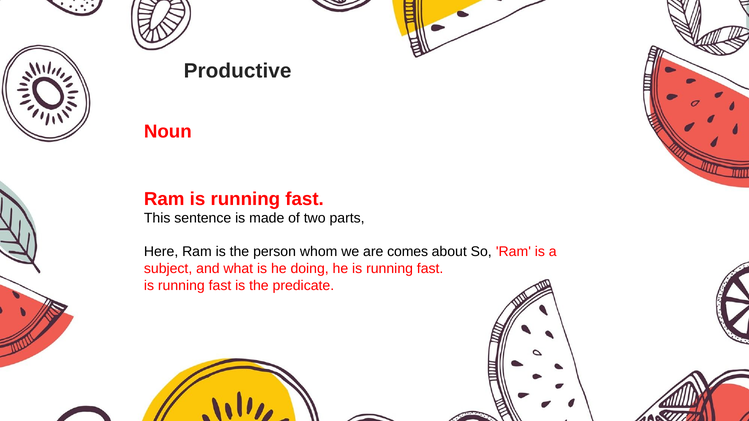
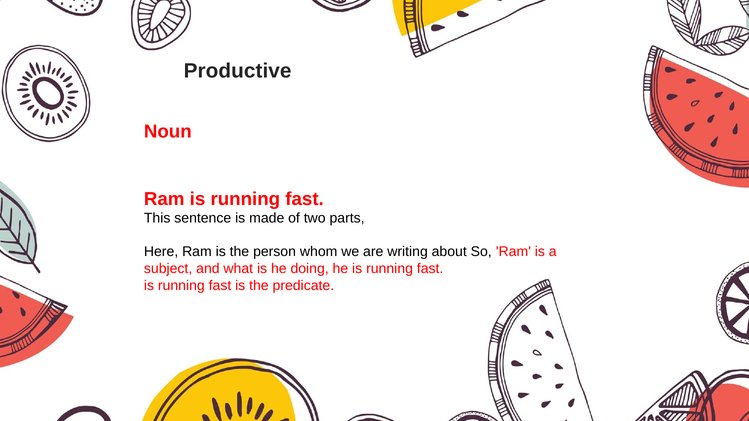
comes: comes -> writing
